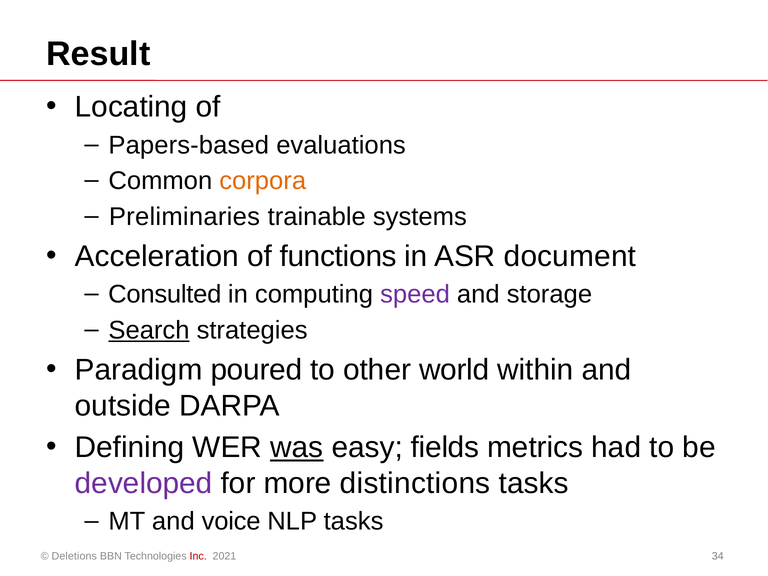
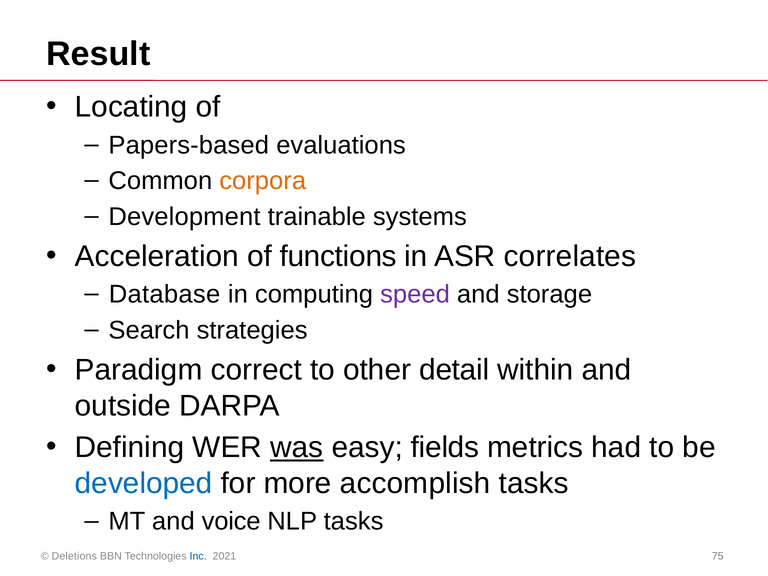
Preliminaries: Preliminaries -> Development
document: document -> correlates
Consulted: Consulted -> Database
Search underline: present -> none
poured: poured -> correct
world: world -> detail
developed colour: purple -> blue
distinctions: distinctions -> accomplish
Inc colour: red -> blue
34: 34 -> 75
